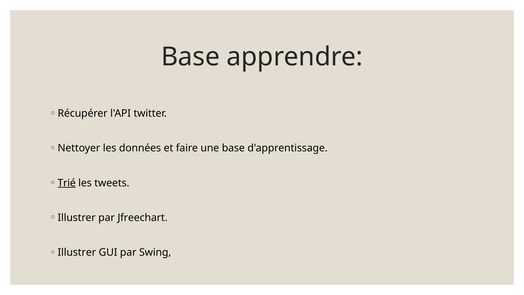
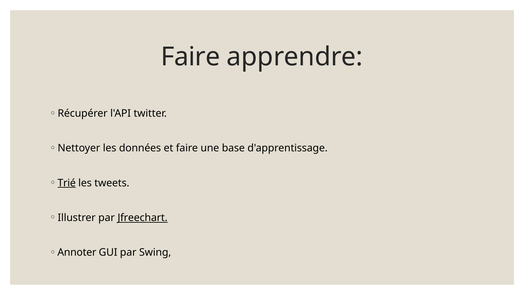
Base at (190, 57): Base -> Faire
Jfreechart underline: none -> present
Illustrer at (77, 252): Illustrer -> Annoter
